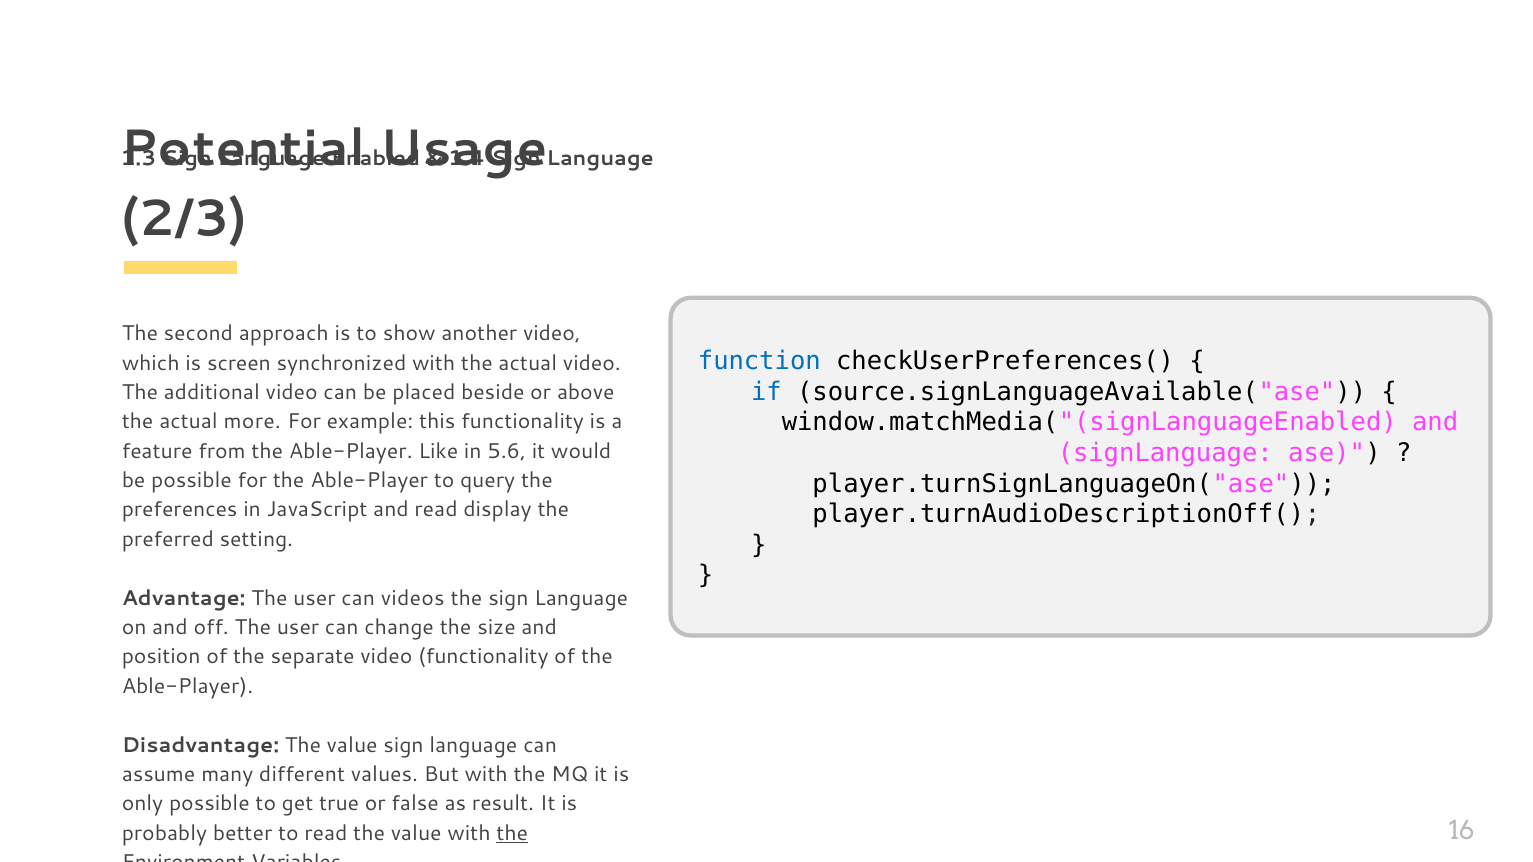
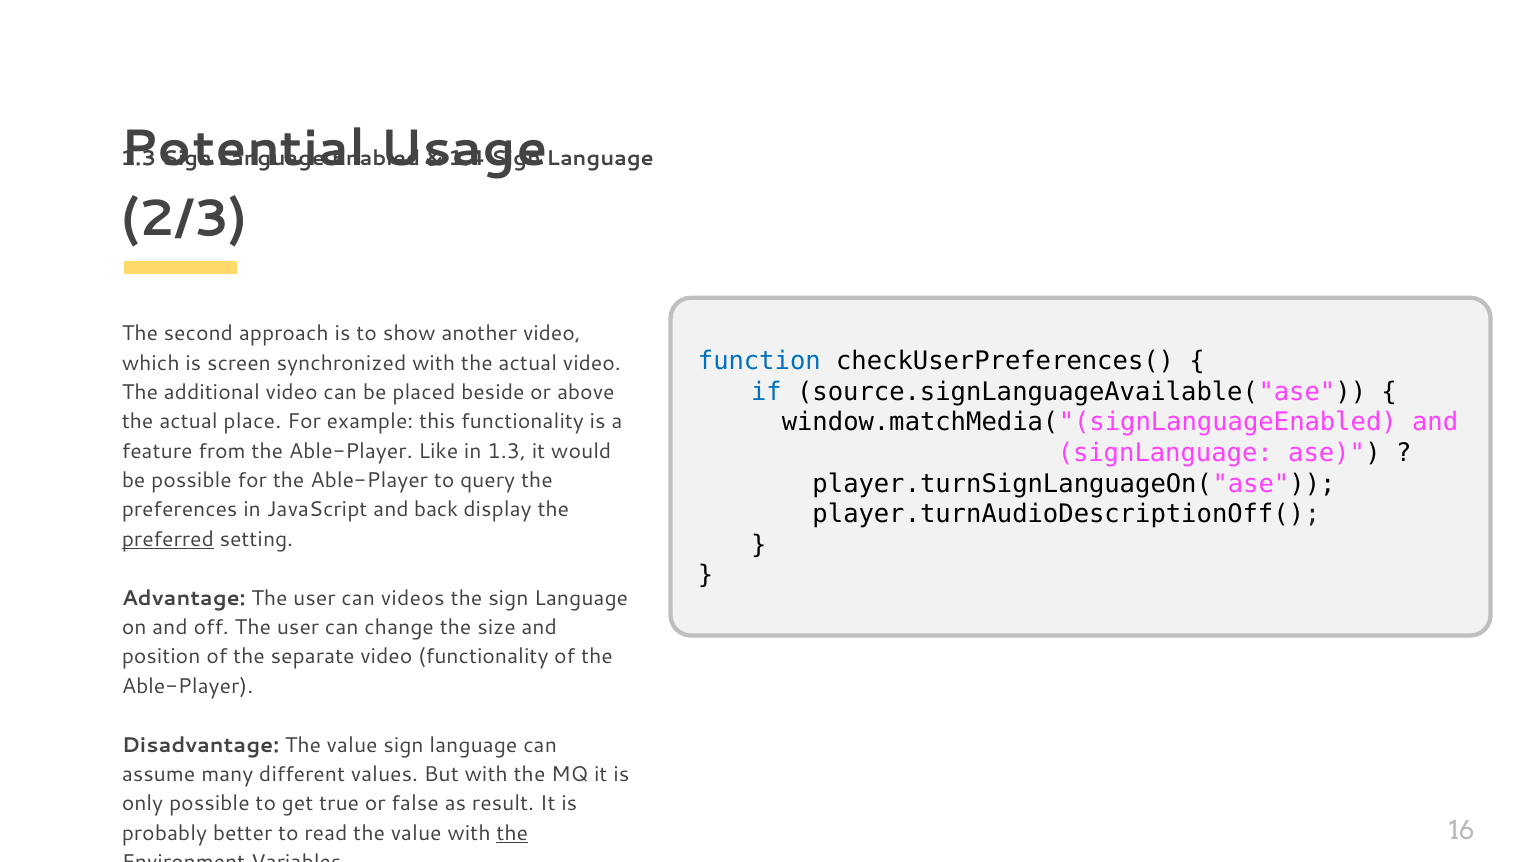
more: more -> place
in 5.6: 5.6 -> 1.3
and read: read -> back
preferred underline: none -> present
